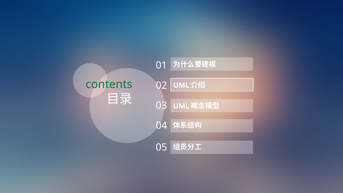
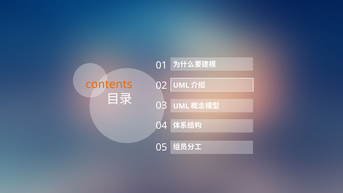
contents colour: green -> orange
